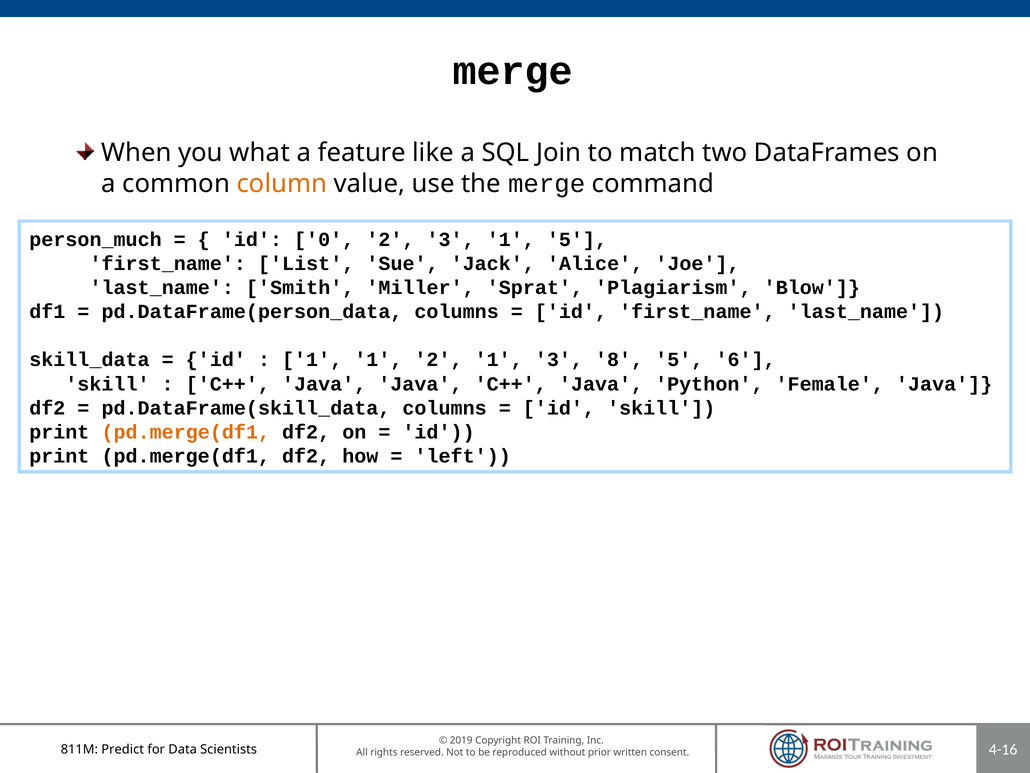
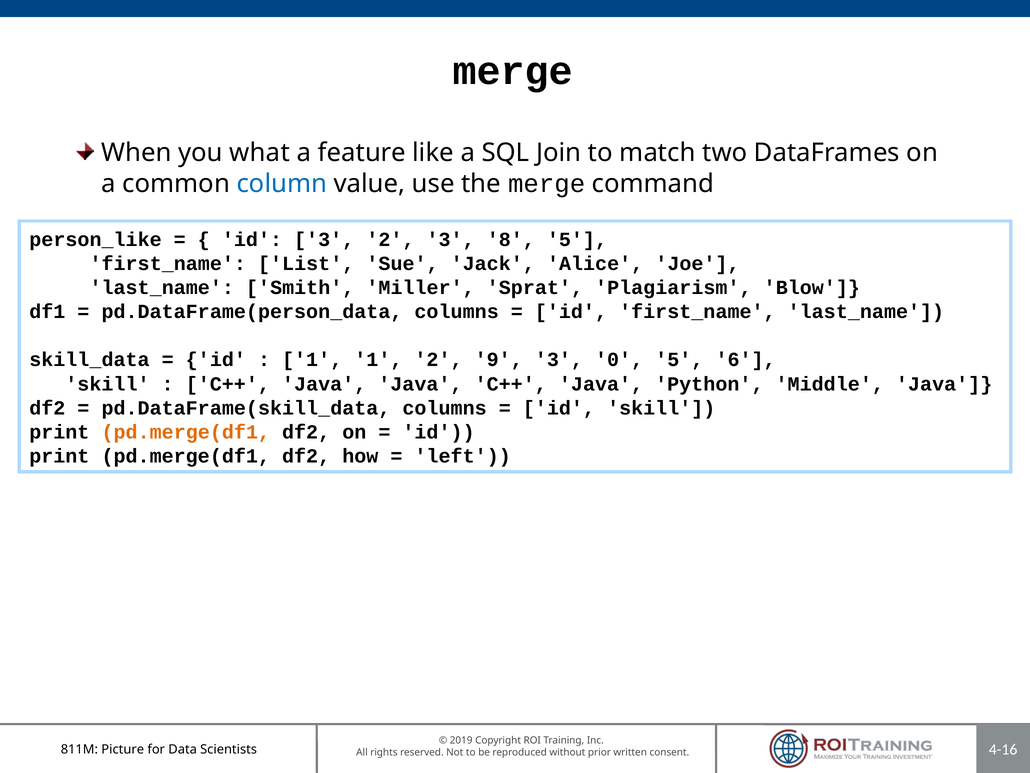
column colour: orange -> blue
person_much: person_much -> person_like
id 0: 0 -> 3
3 1: 1 -> 8
2 1: 1 -> 9
8: 8 -> 0
Female: Female -> Middle
Predict: Predict -> Picture
